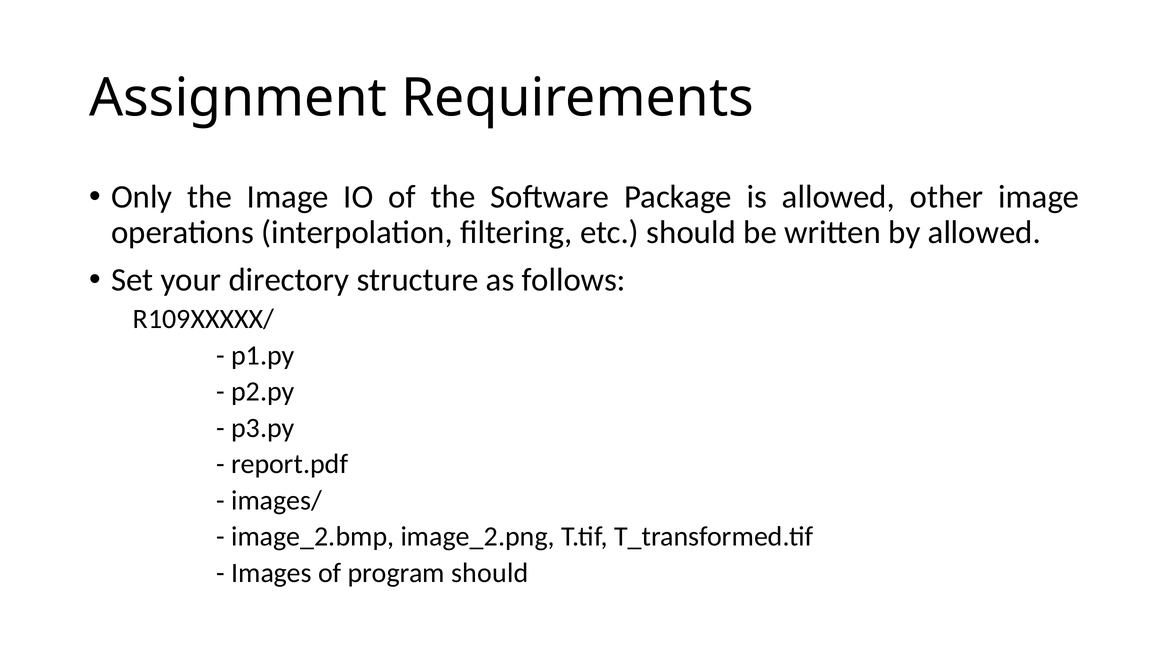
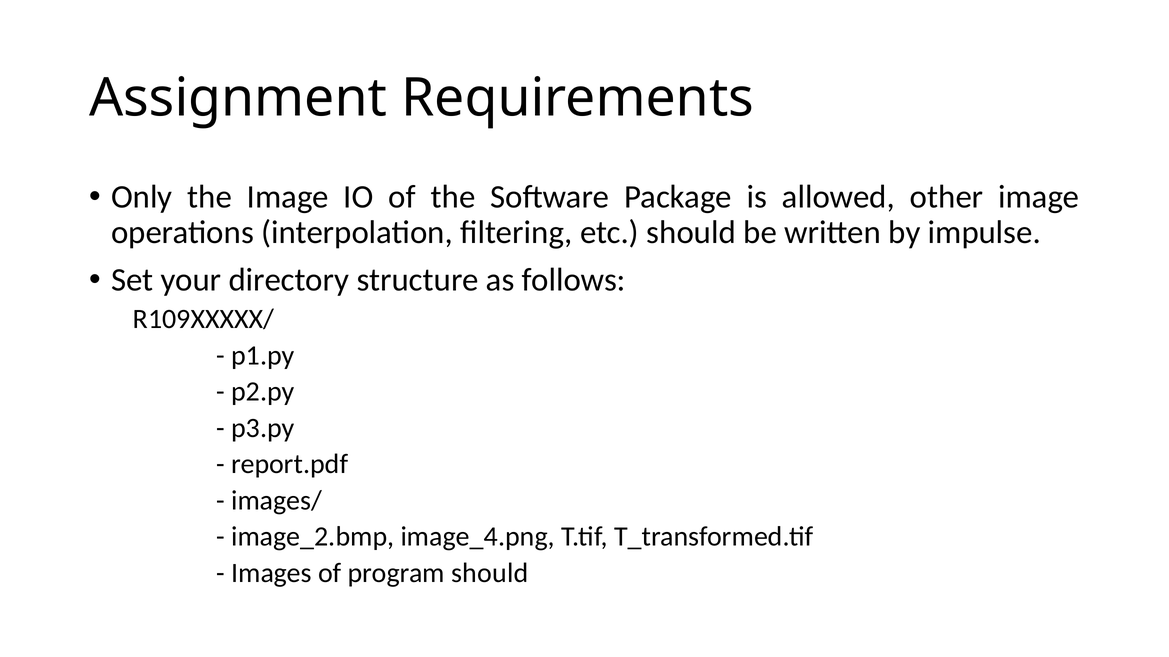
by allowed: allowed -> impulse
image_2.png: image_2.png -> image_4.png
